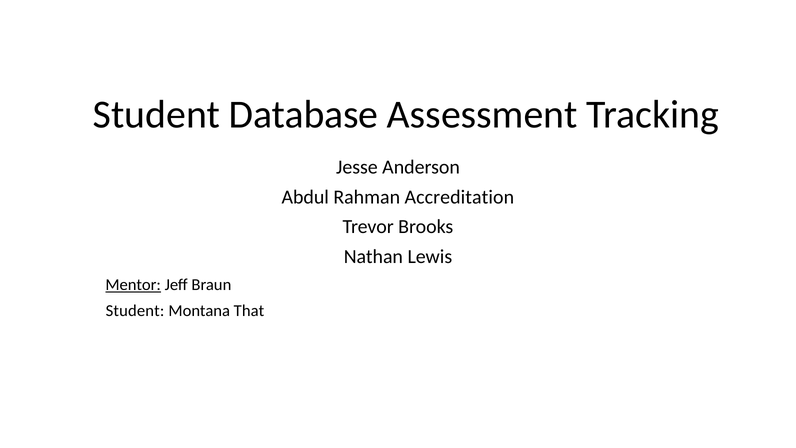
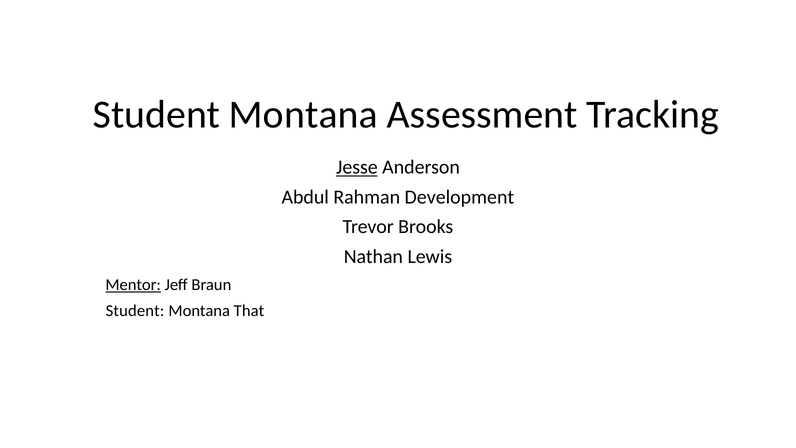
Database at (304, 115): Database -> Montana
Jesse underline: none -> present
Accreditation: Accreditation -> Development
